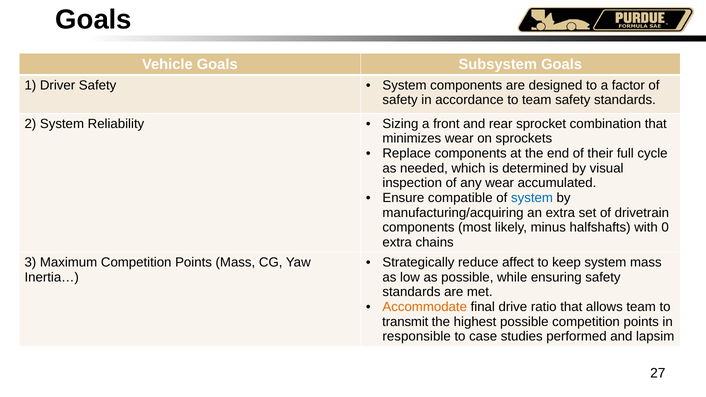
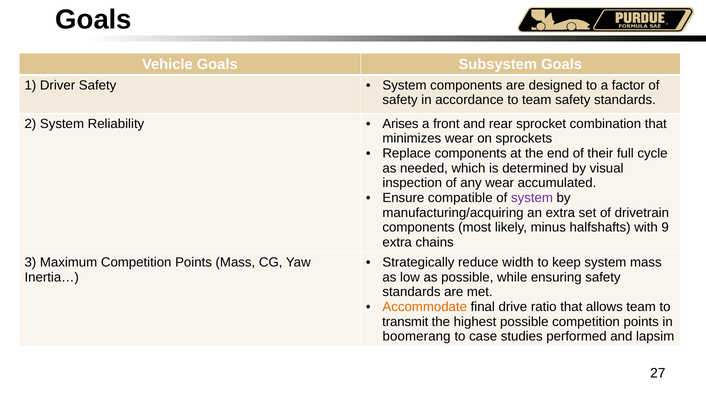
Sizing: Sizing -> Arises
system at (532, 198) colour: blue -> purple
0: 0 -> 9
affect: affect -> width
responsible: responsible -> boomerang
